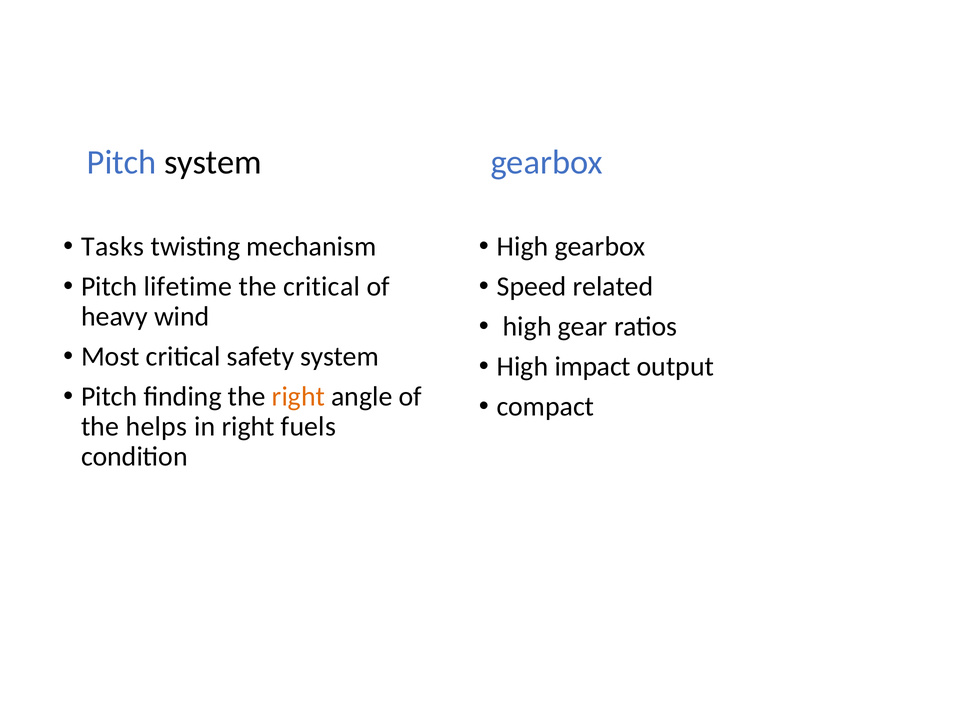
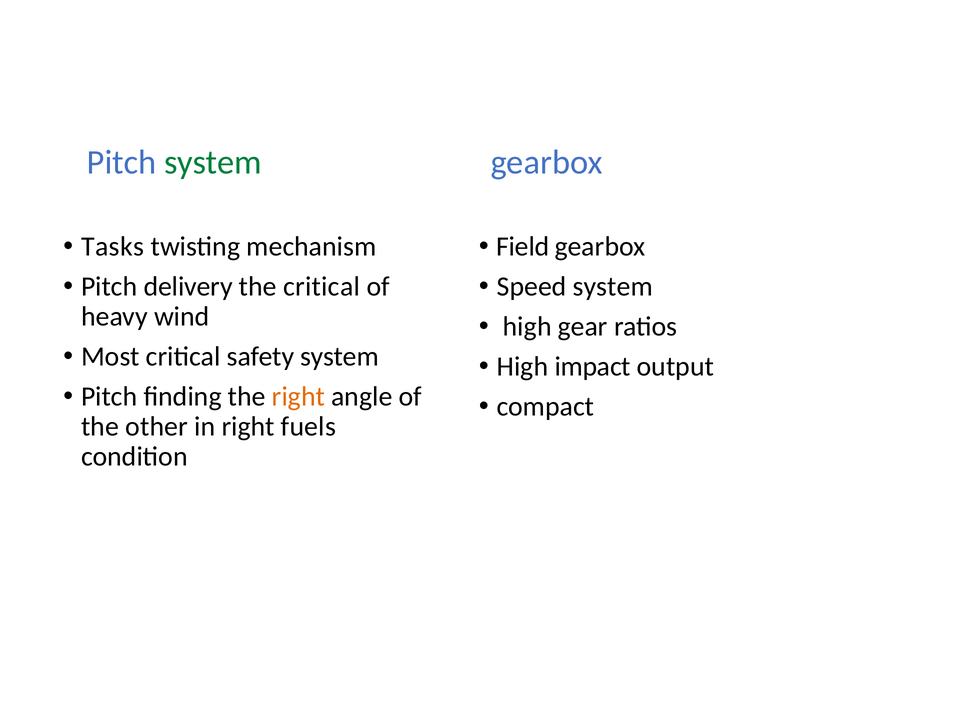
system at (213, 162) colour: black -> green
High at (523, 247): High -> Field
lifetime: lifetime -> delivery
Speed related: related -> system
helps: helps -> other
